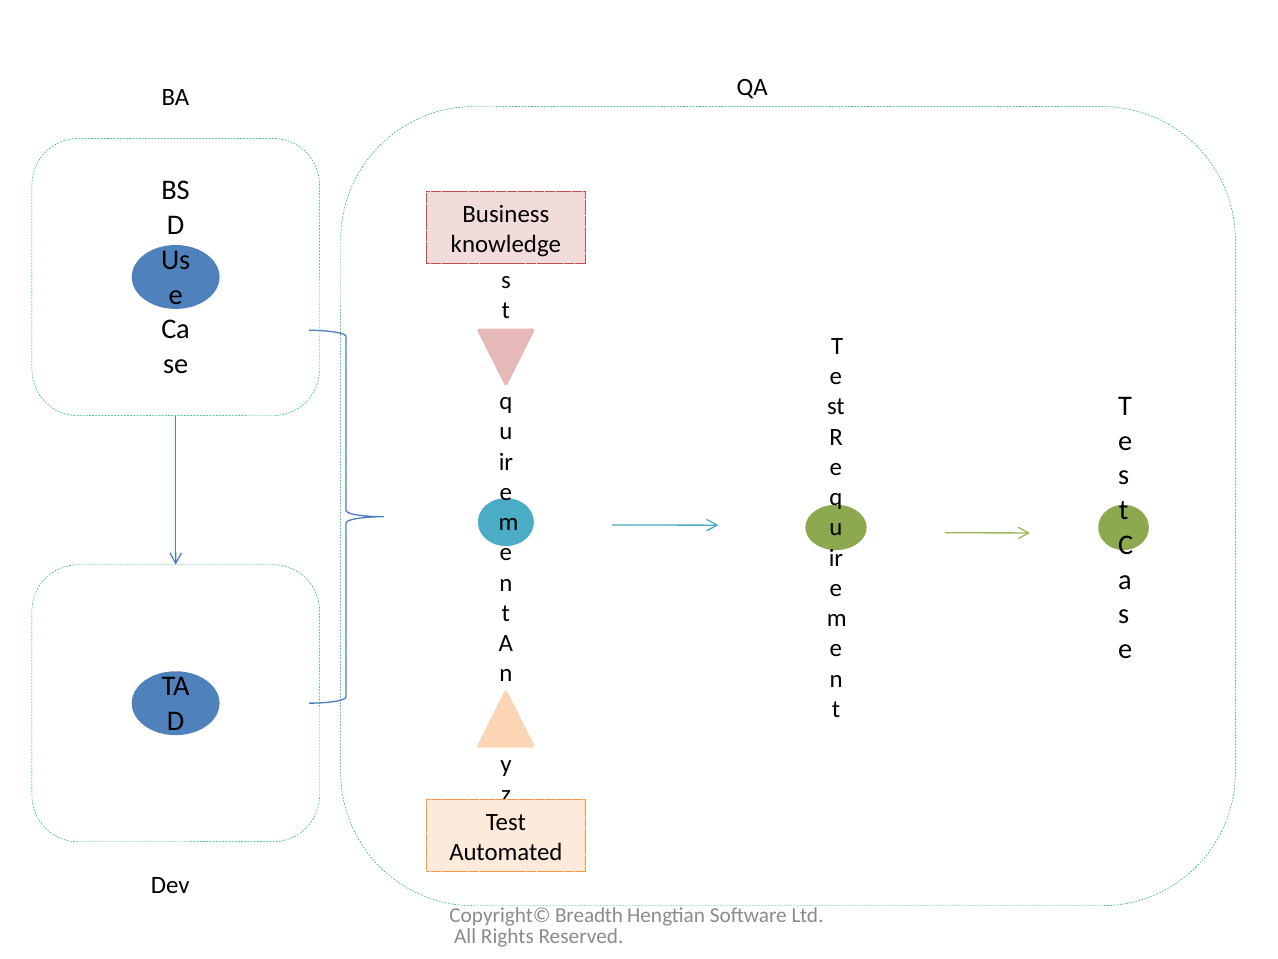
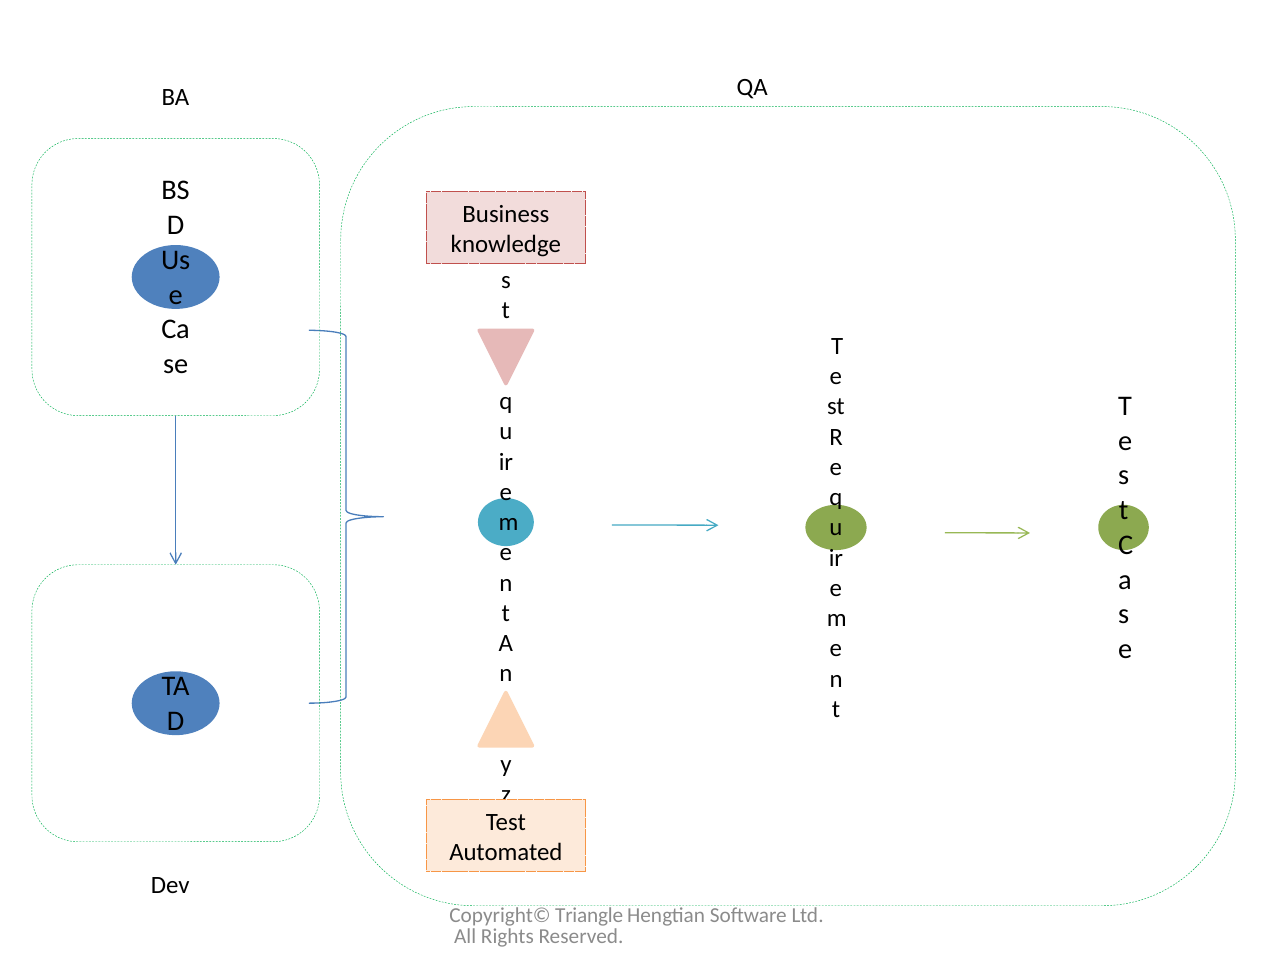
Breadth: Breadth -> Triangle
